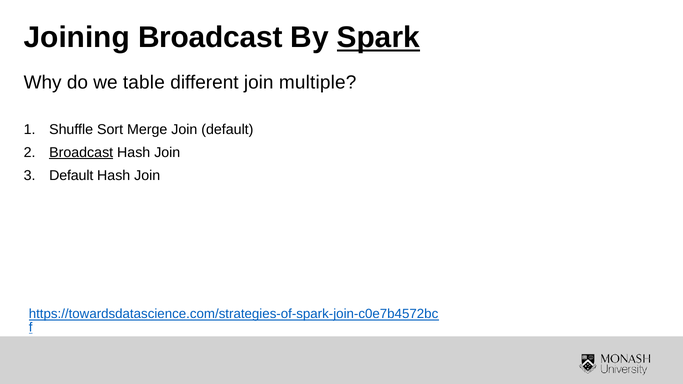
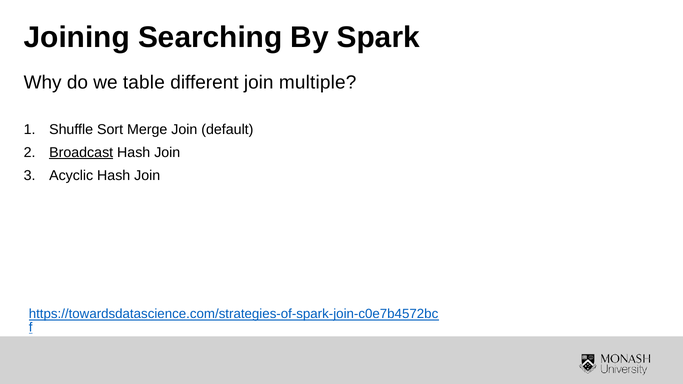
Joining Broadcast: Broadcast -> Searching
Spark underline: present -> none
Default at (71, 175): Default -> Acyclic
